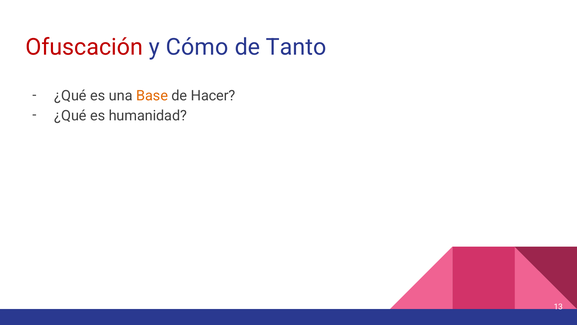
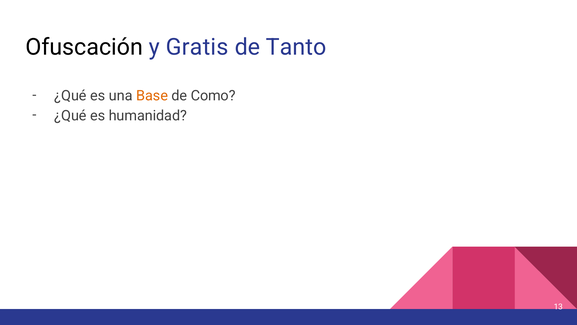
Ofuscación colour: red -> black
Cómo: Cómo -> Gratis
Hacer: Hacer -> Como
